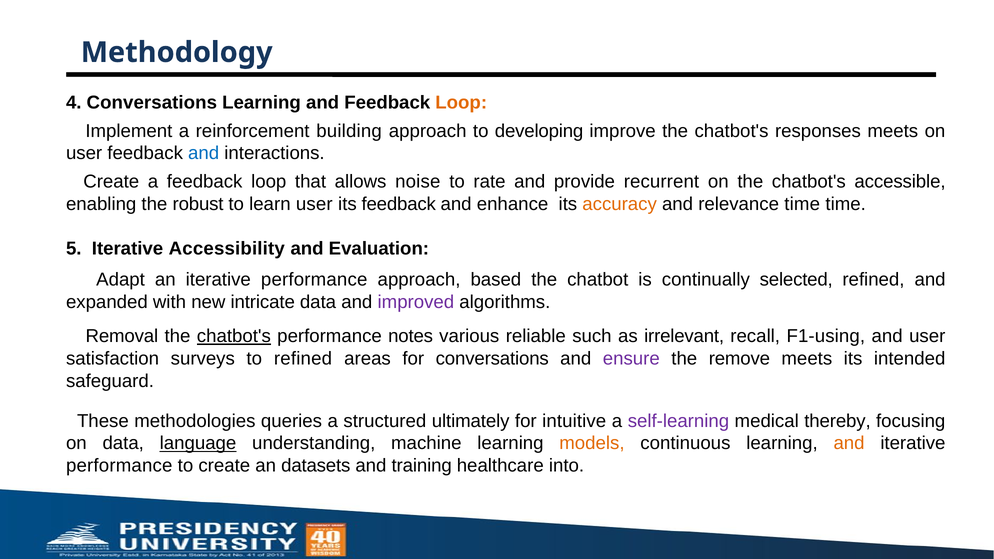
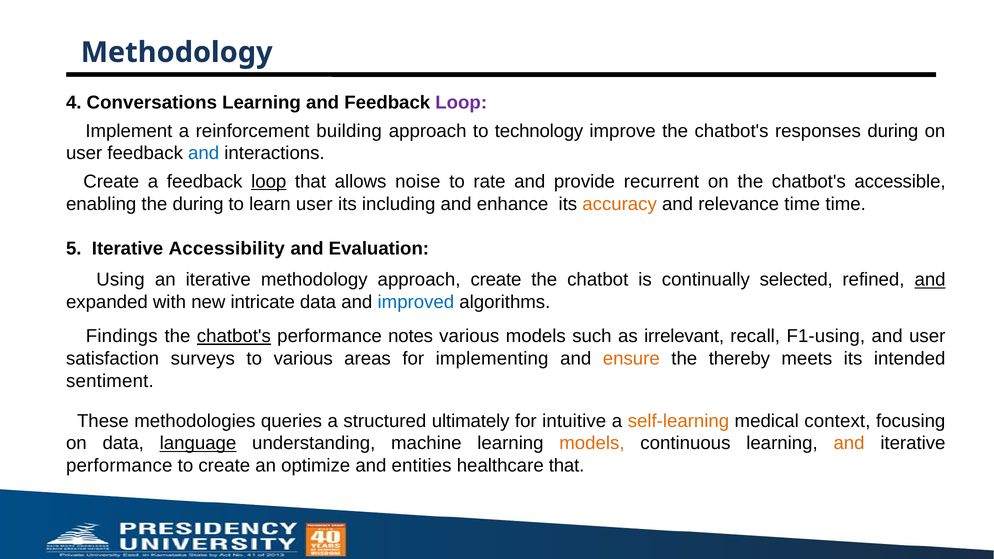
Loop at (461, 103) colour: orange -> purple
developing: developing -> technology
responses meets: meets -> during
loop at (269, 182) underline: none -> present
the robust: robust -> during
its feedback: feedback -> including
Adapt: Adapt -> Using
an iterative performance: performance -> methodology
approach based: based -> create
and at (930, 280) underline: none -> present
improved colour: purple -> blue
Removal: Removal -> Findings
various reliable: reliable -> models
to refined: refined -> various
for conversations: conversations -> implementing
ensure colour: purple -> orange
remove: remove -> thereby
safeguard: safeguard -> sentiment
self-learning colour: purple -> orange
thereby: thereby -> context
datasets: datasets -> optimize
training: training -> entities
healthcare into: into -> that
